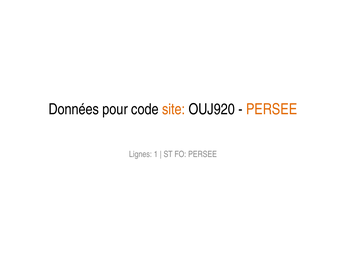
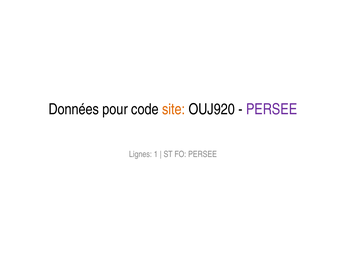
PERSEE at (272, 109) colour: orange -> purple
